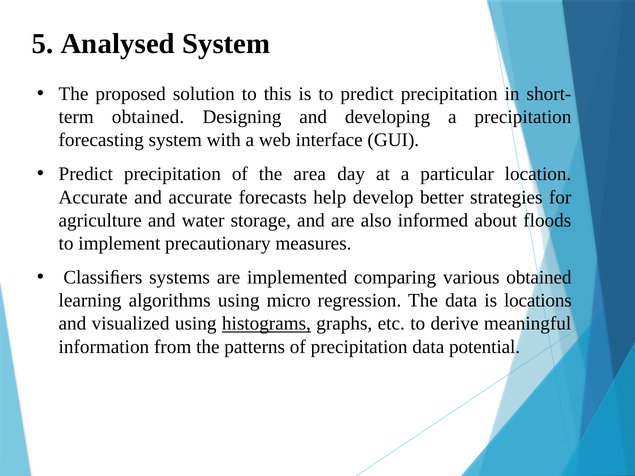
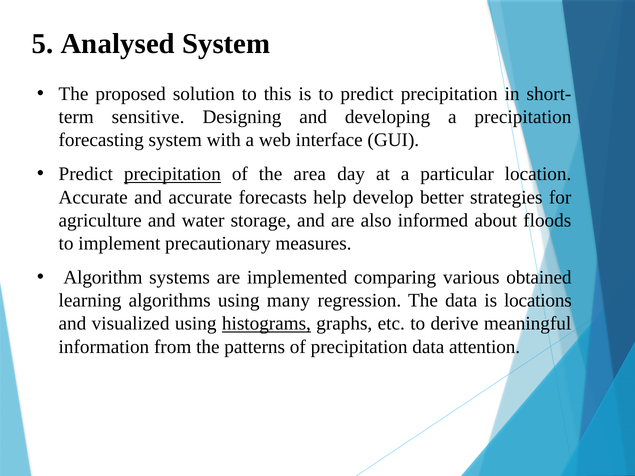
obtained at (148, 117): obtained -> sensitive
precipitation at (172, 174) underline: none -> present
Classiﬁers: Classiﬁers -> Algorithm
micro: micro -> many
potential: potential -> attention
